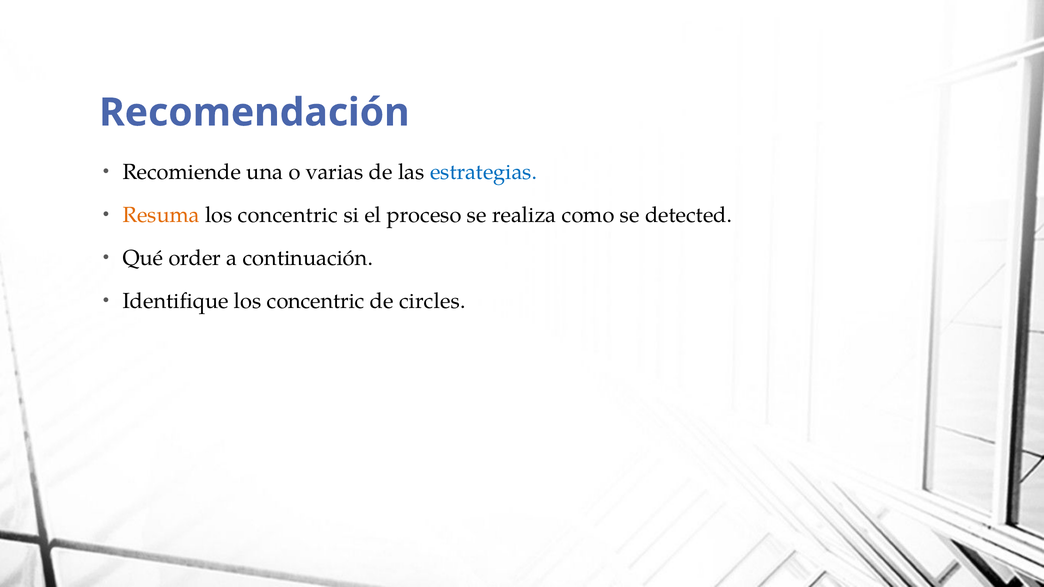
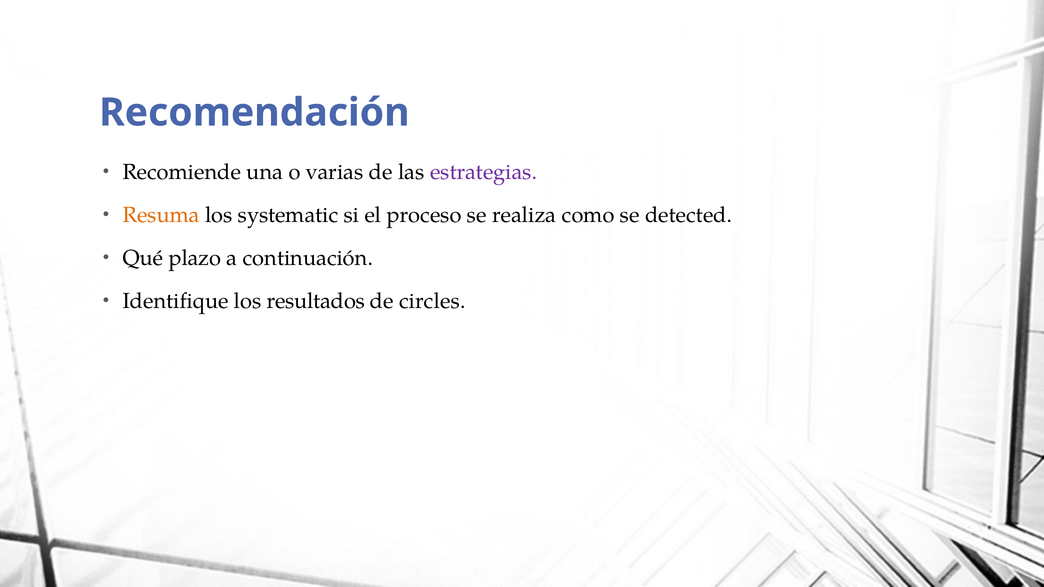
estrategias colour: blue -> purple
concentric at (288, 215): concentric -> systematic
order: order -> plazo
Identifique los concentric: concentric -> resultados
